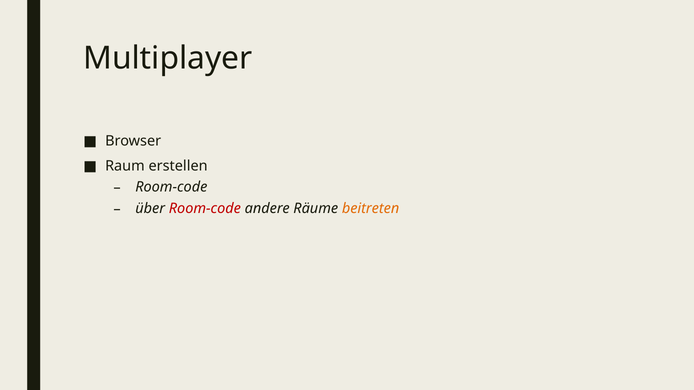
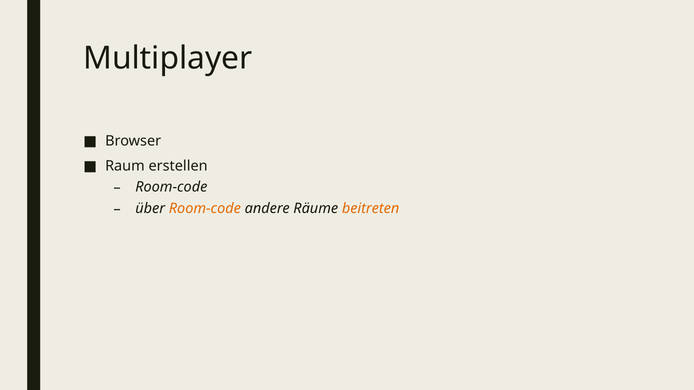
Room-code at (205, 209) colour: red -> orange
